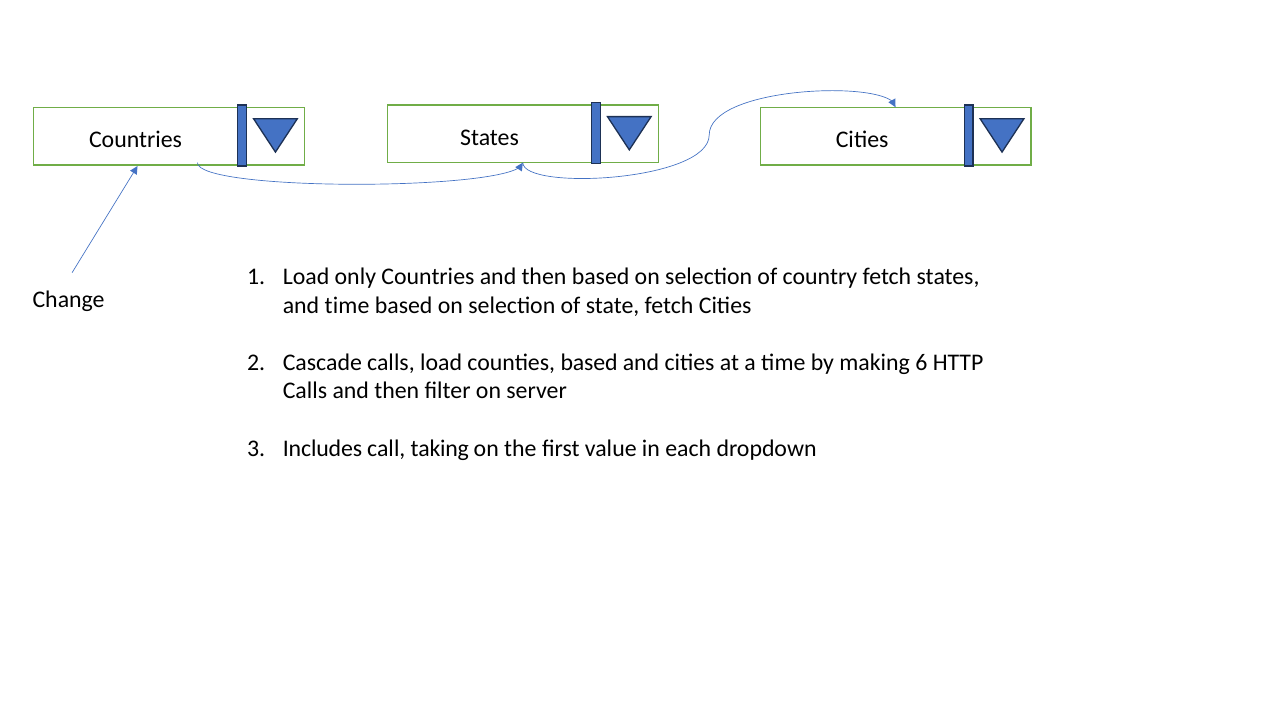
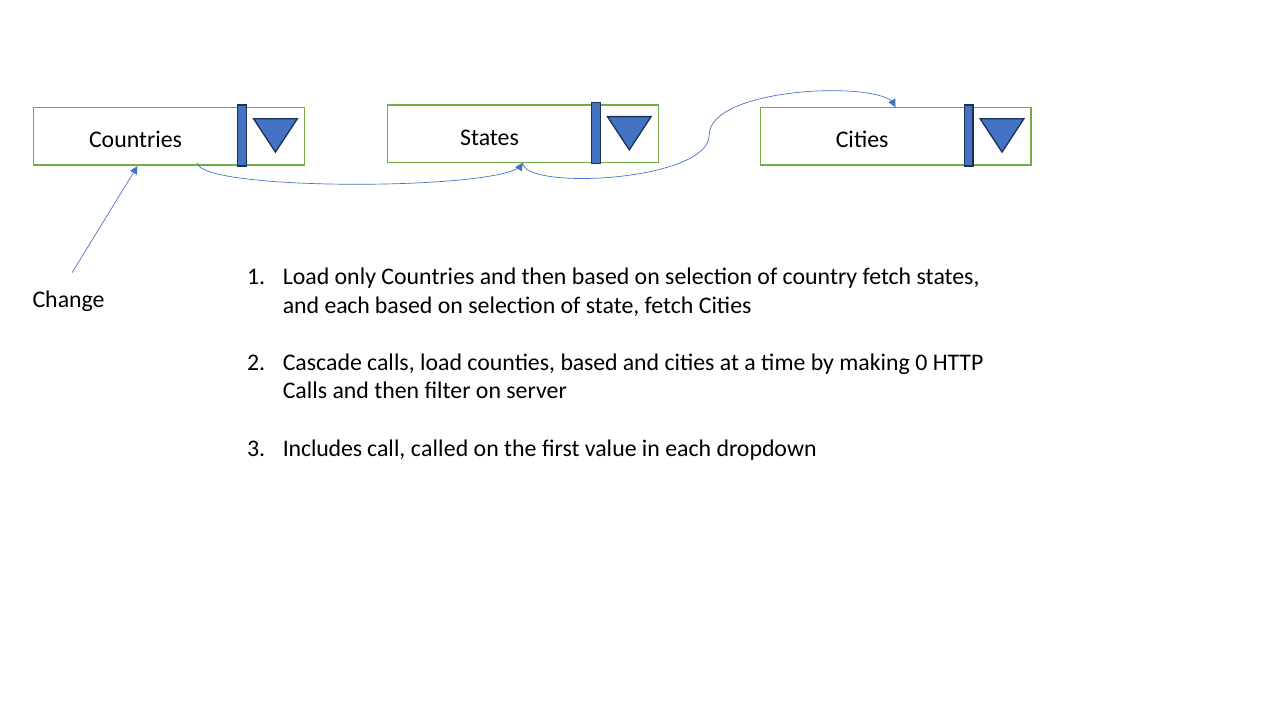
and time: time -> each
6: 6 -> 0
taking: taking -> called
